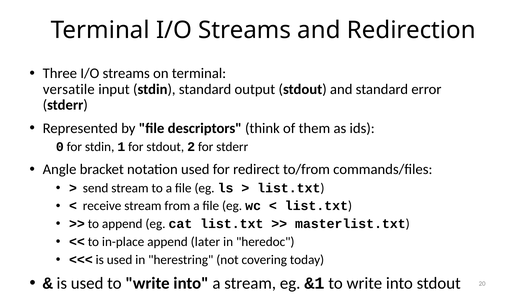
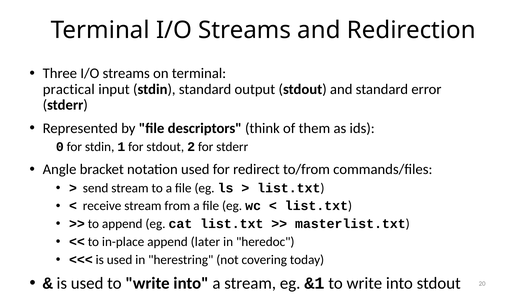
versatile: versatile -> practical
